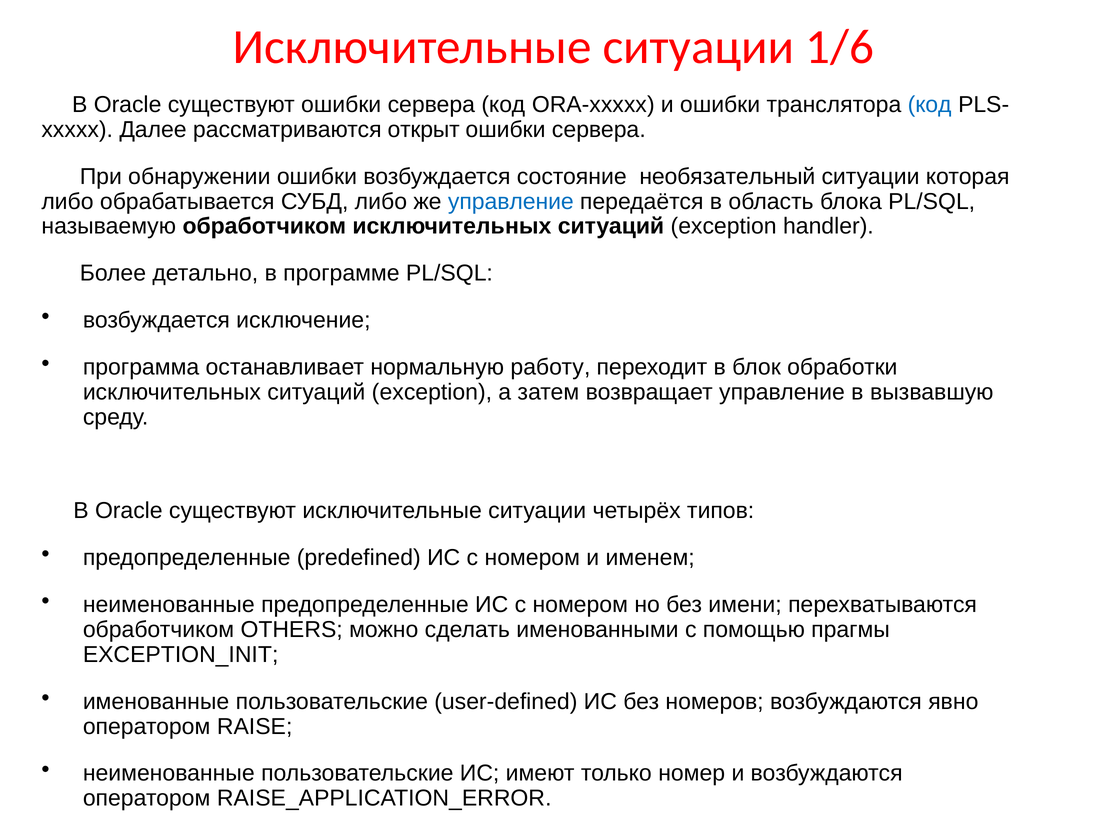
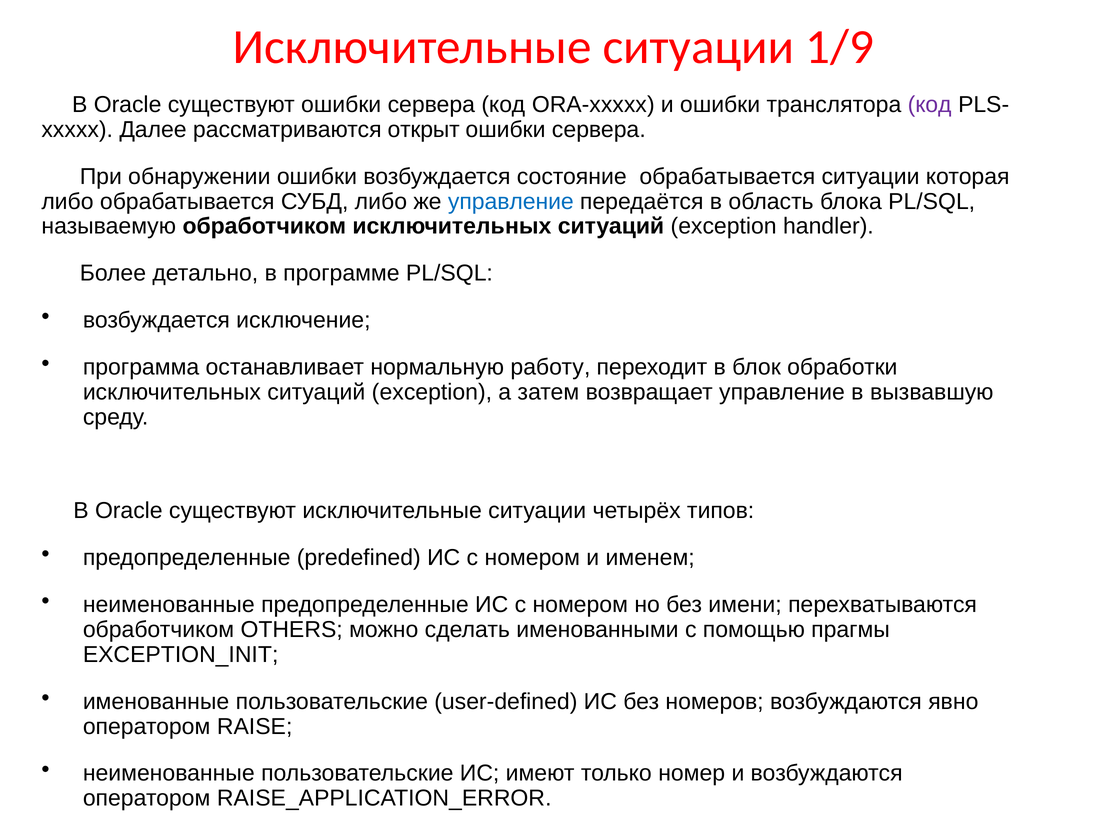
1/6: 1/6 -> 1/9
код at (930, 105) colour: blue -> purple
состояние необязательный: необязательный -> обрабатывается
